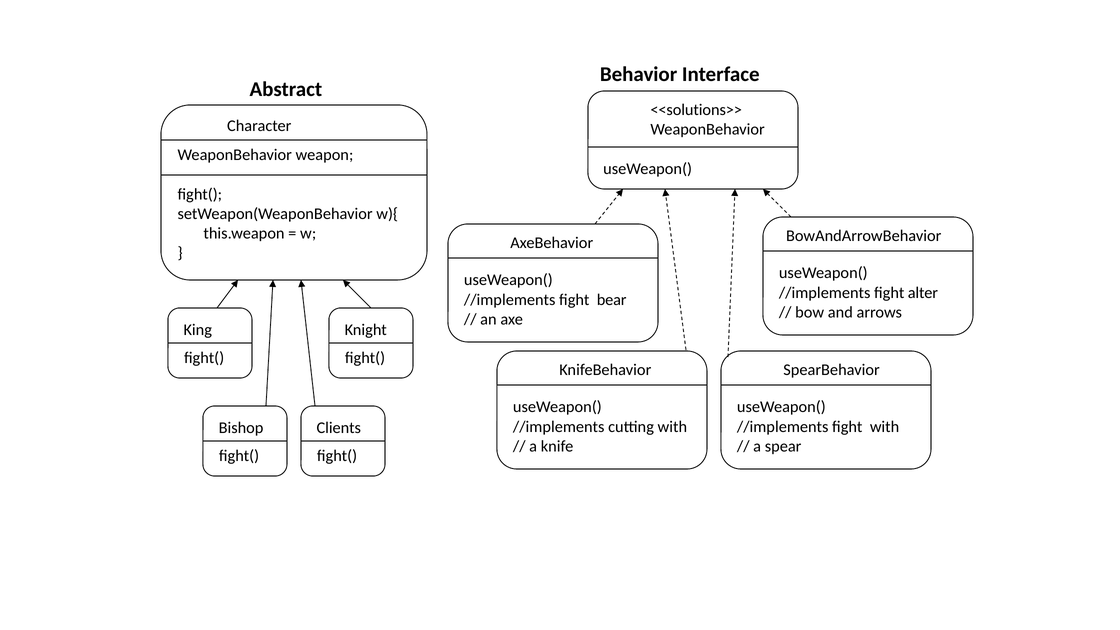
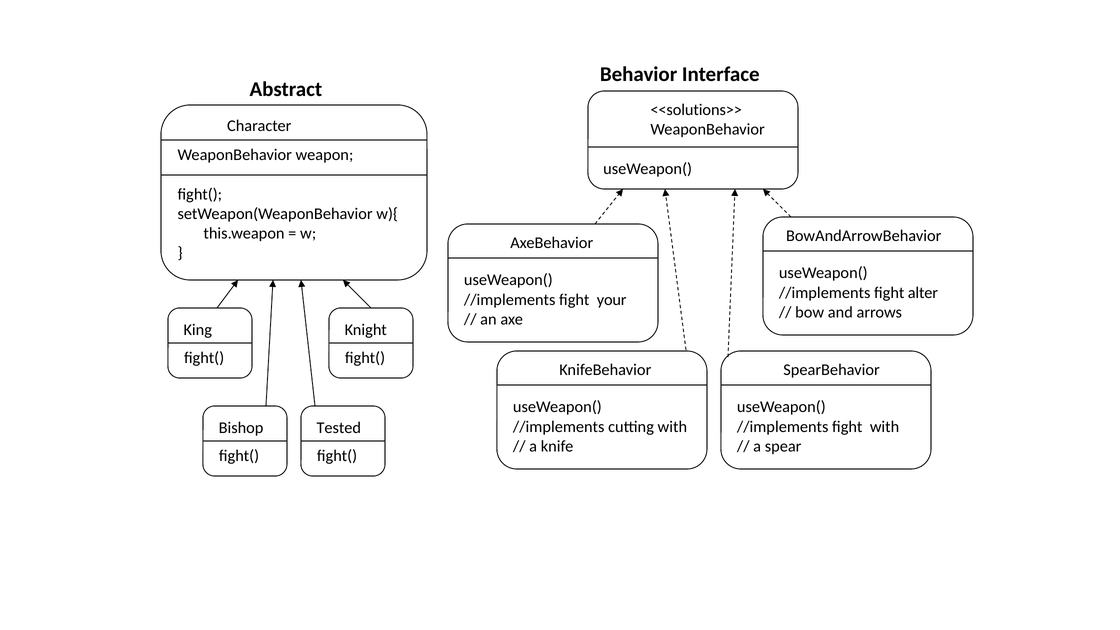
bear: bear -> your
Clients: Clients -> Tested
